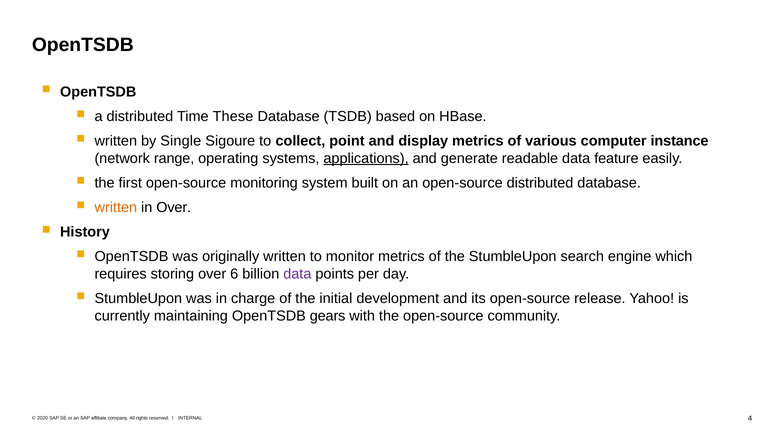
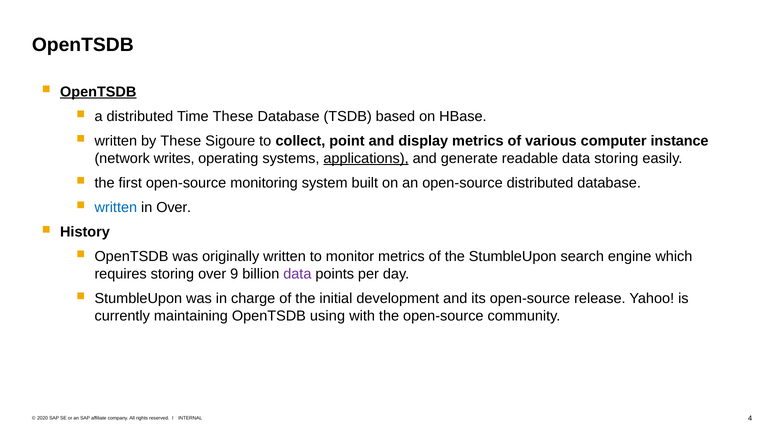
OpenTSDB at (98, 92) underline: none -> present
by Single: Single -> These
range: range -> writes
data feature: feature -> storing
written at (116, 208) colour: orange -> blue
6: 6 -> 9
gears: gears -> using
